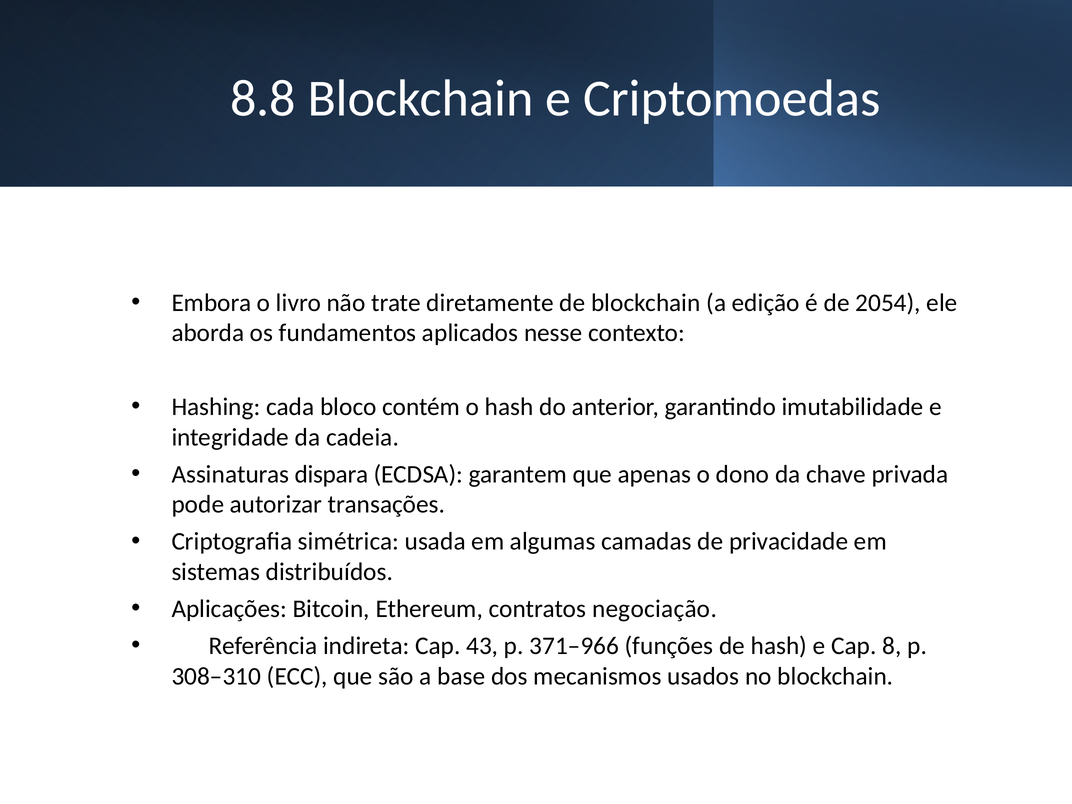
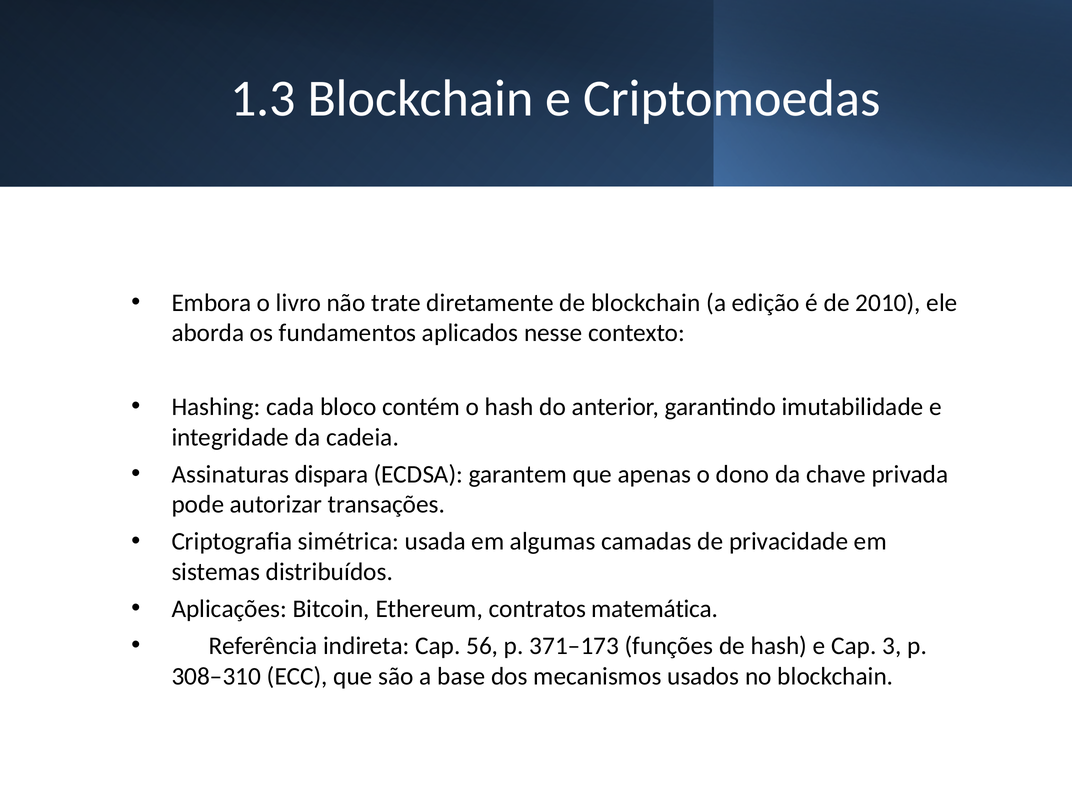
8.8: 8.8 -> 1.3
2054: 2054 -> 2010
negociação: negociação -> matemática
43: 43 -> 56
371–966: 371–966 -> 371–173
8: 8 -> 3
